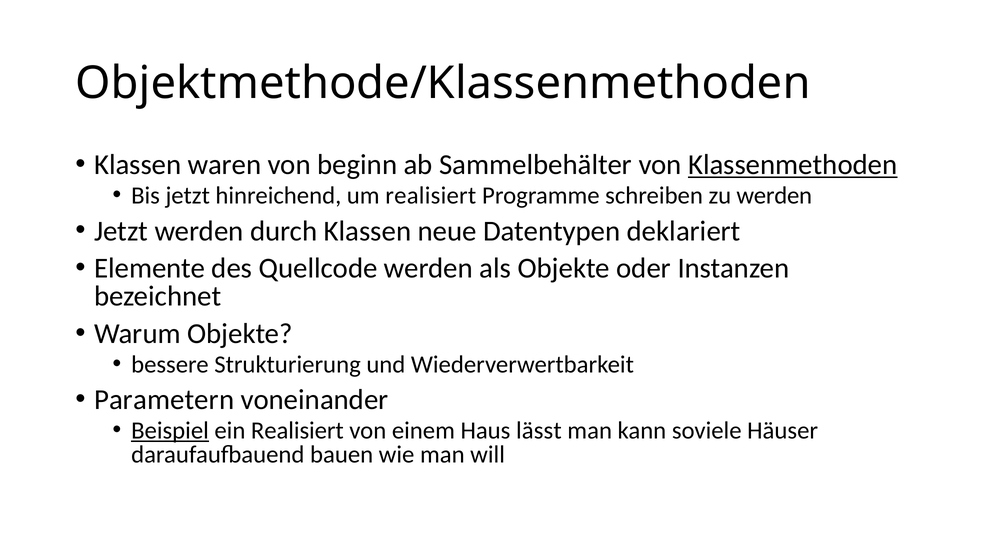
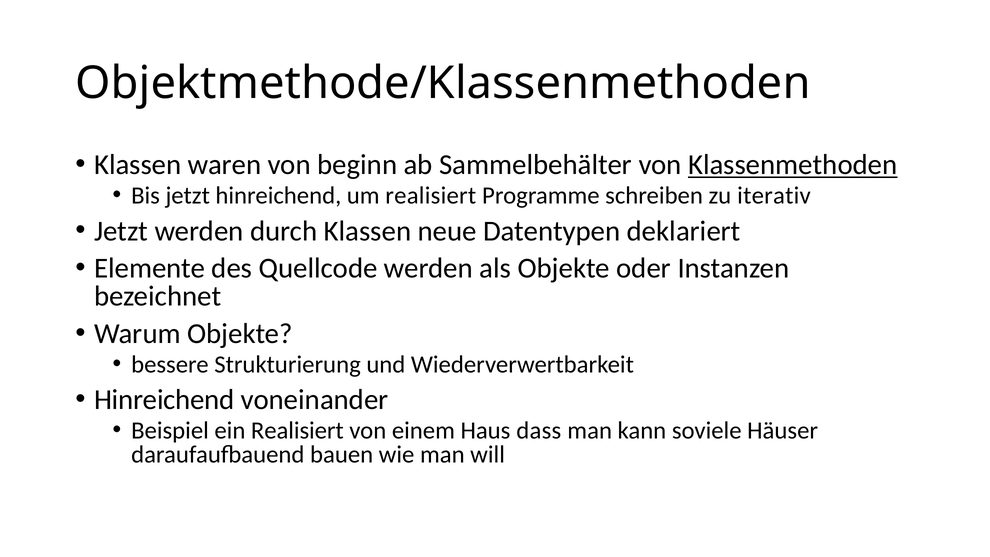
zu werden: werden -> iterativ
Parametern at (164, 400): Parametern -> Hinreichend
Beispiel underline: present -> none
lässt: lässt -> dass
